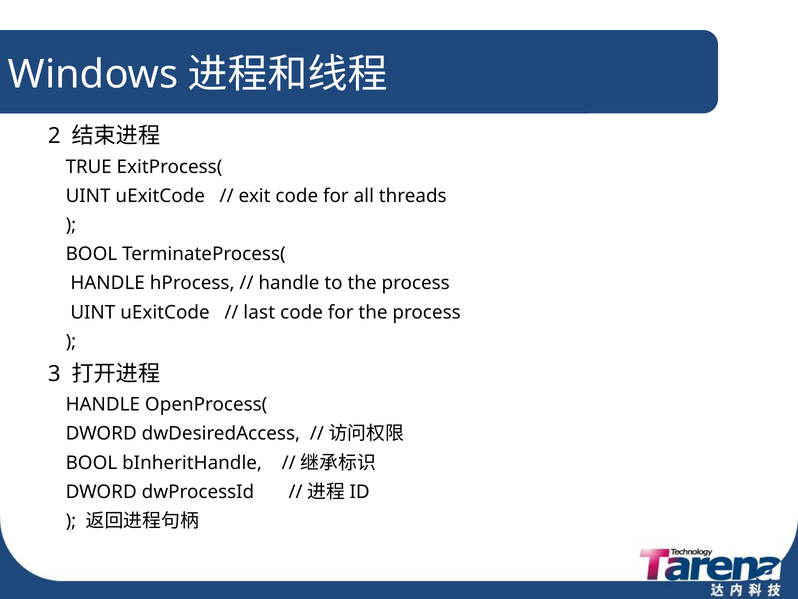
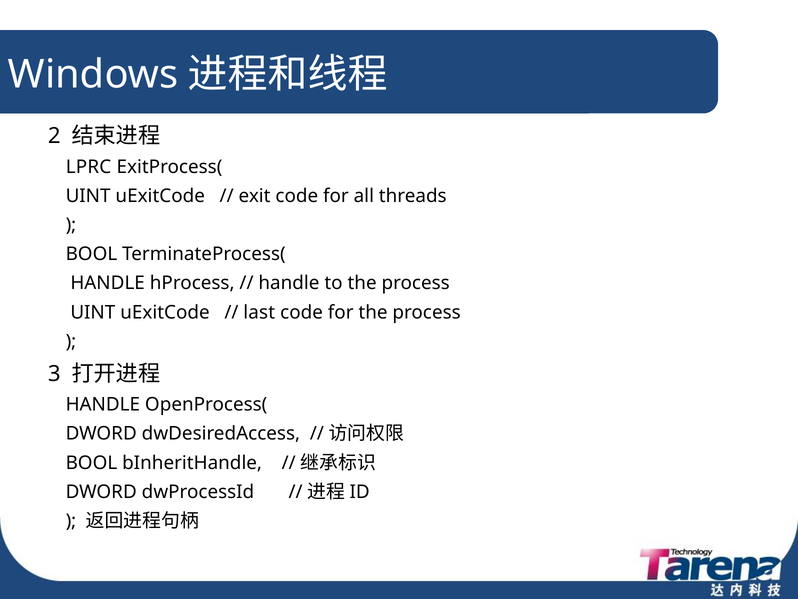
TRUE: TRUE -> LPRC
